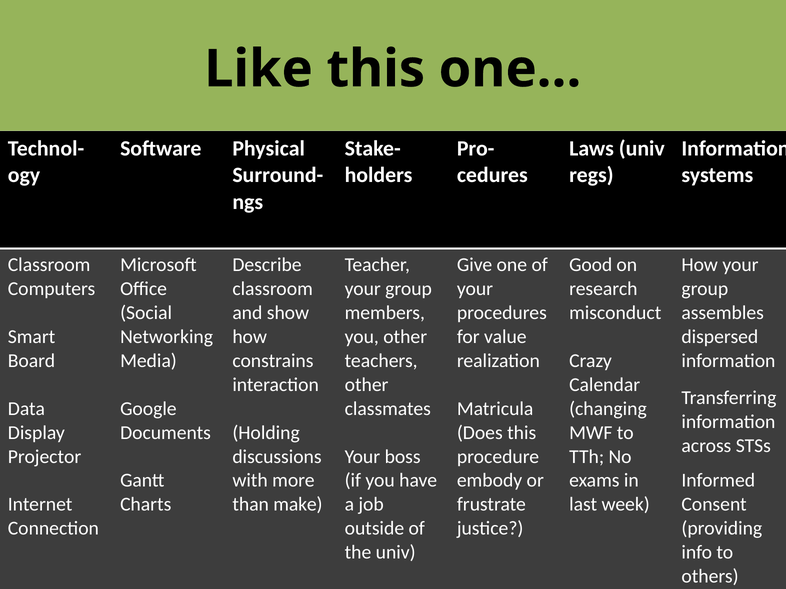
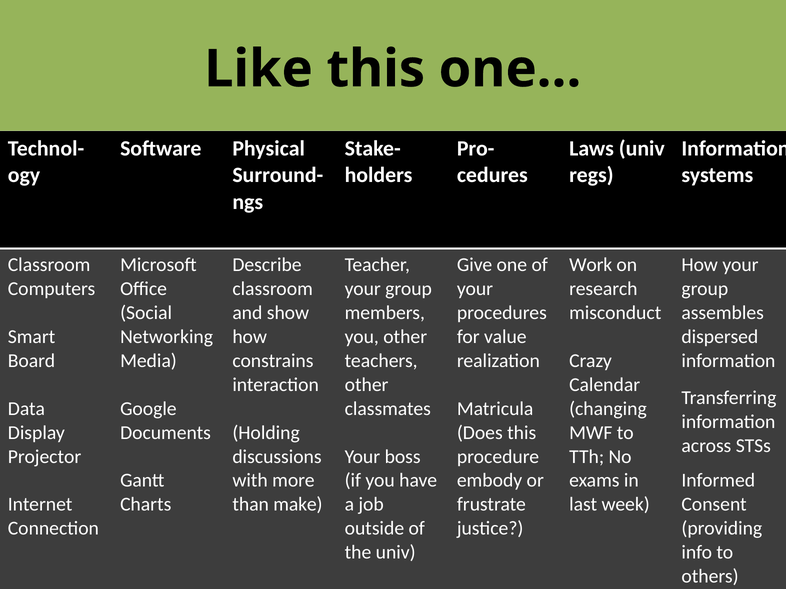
Good: Good -> Work
